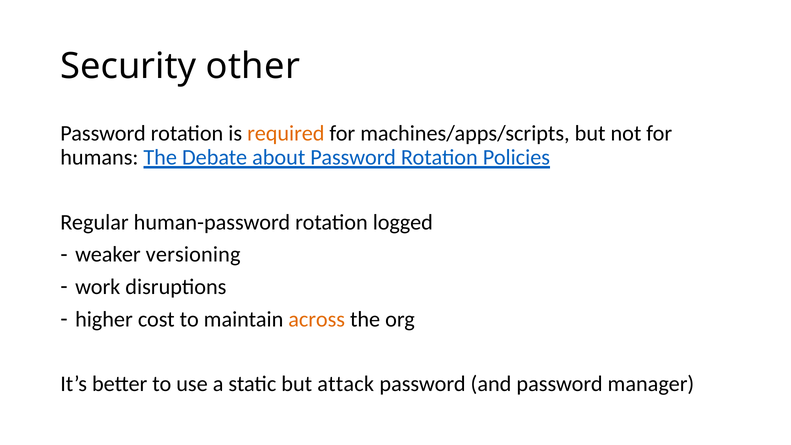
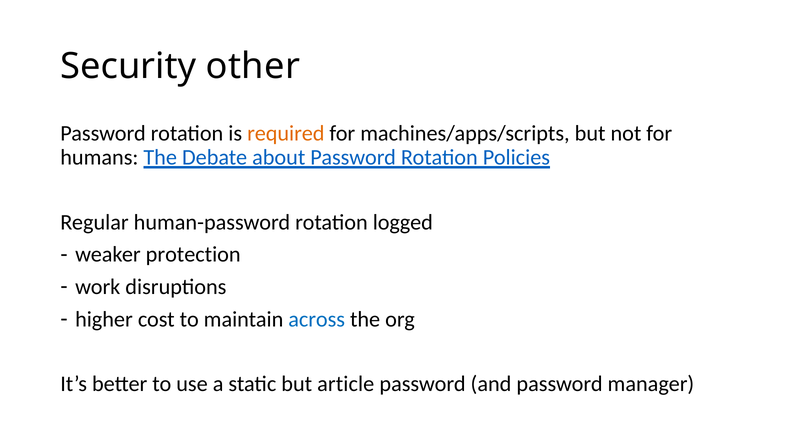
versioning: versioning -> protection
across colour: orange -> blue
attack: attack -> article
